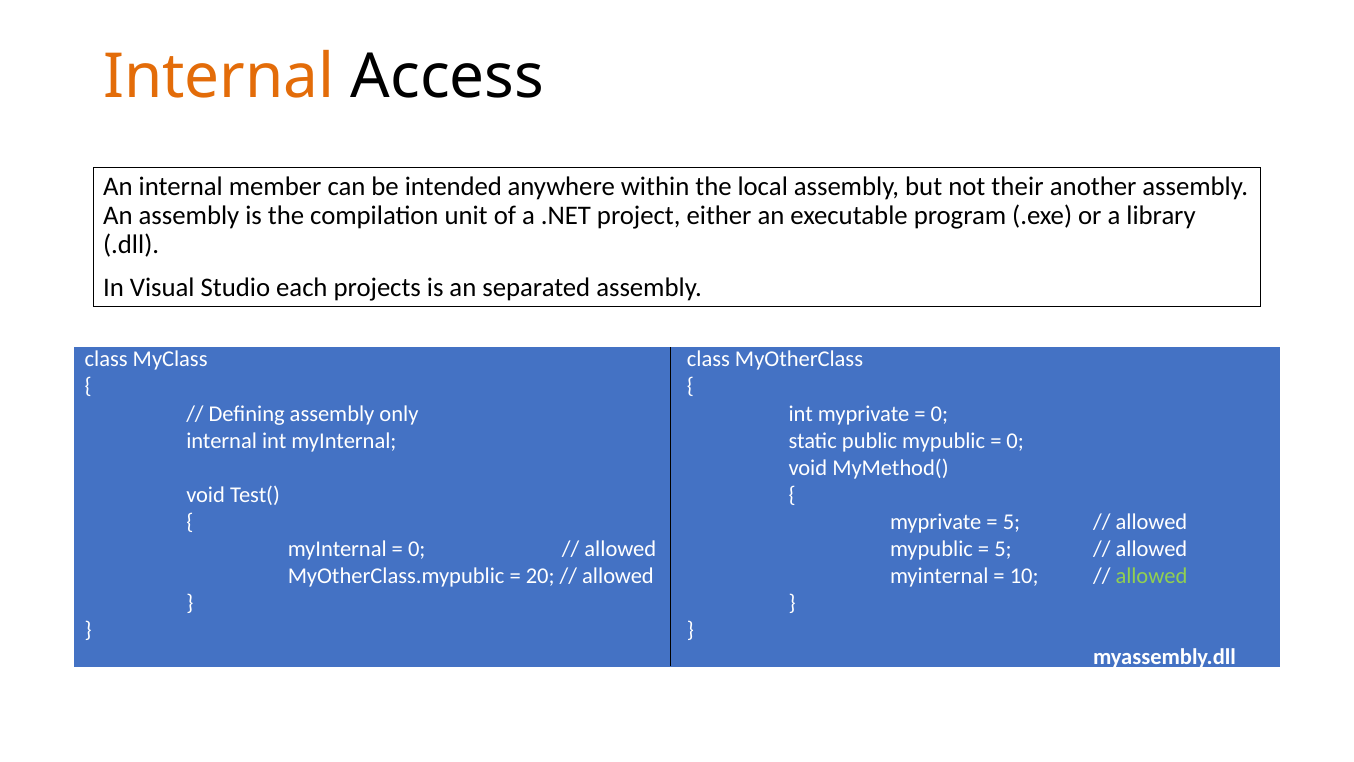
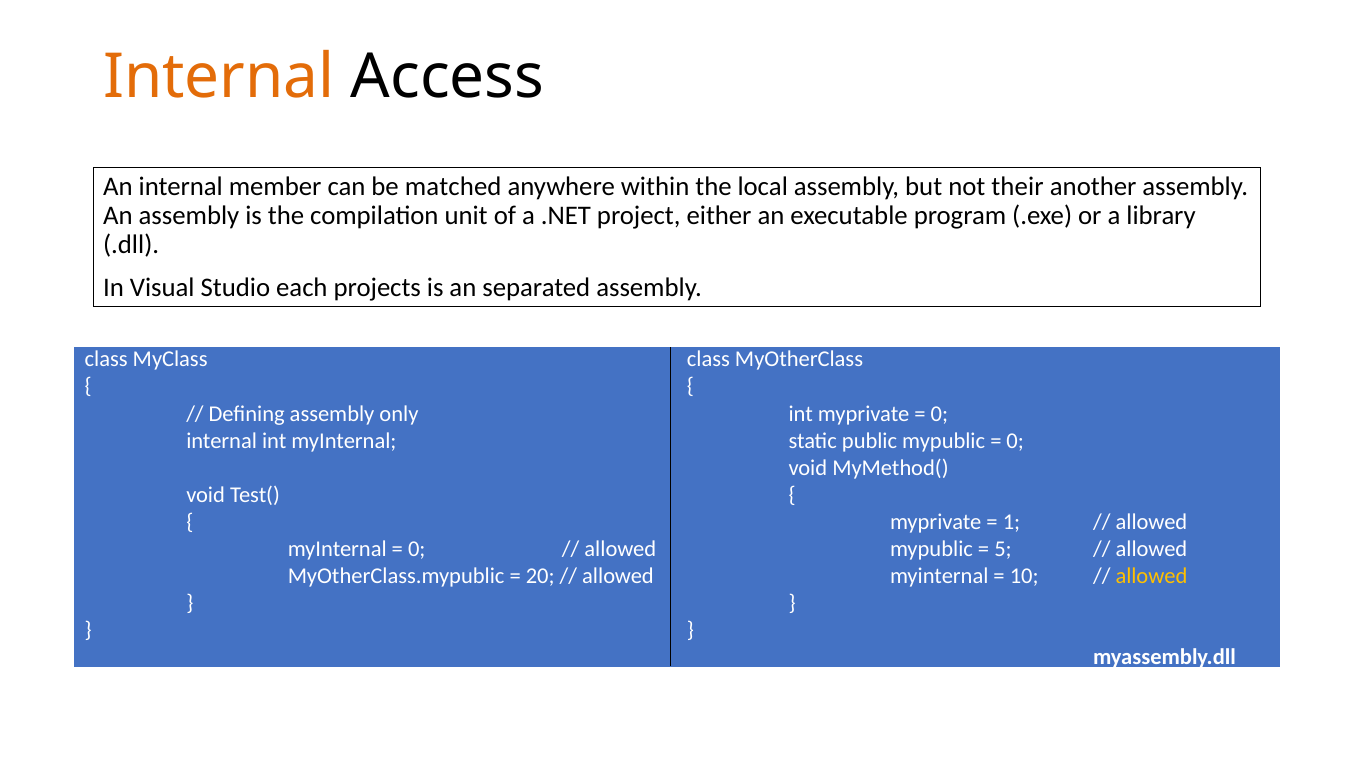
intended: intended -> matched
5 at (1011, 522): 5 -> 1
allowed at (1151, 576) colour: light green -> yellow
